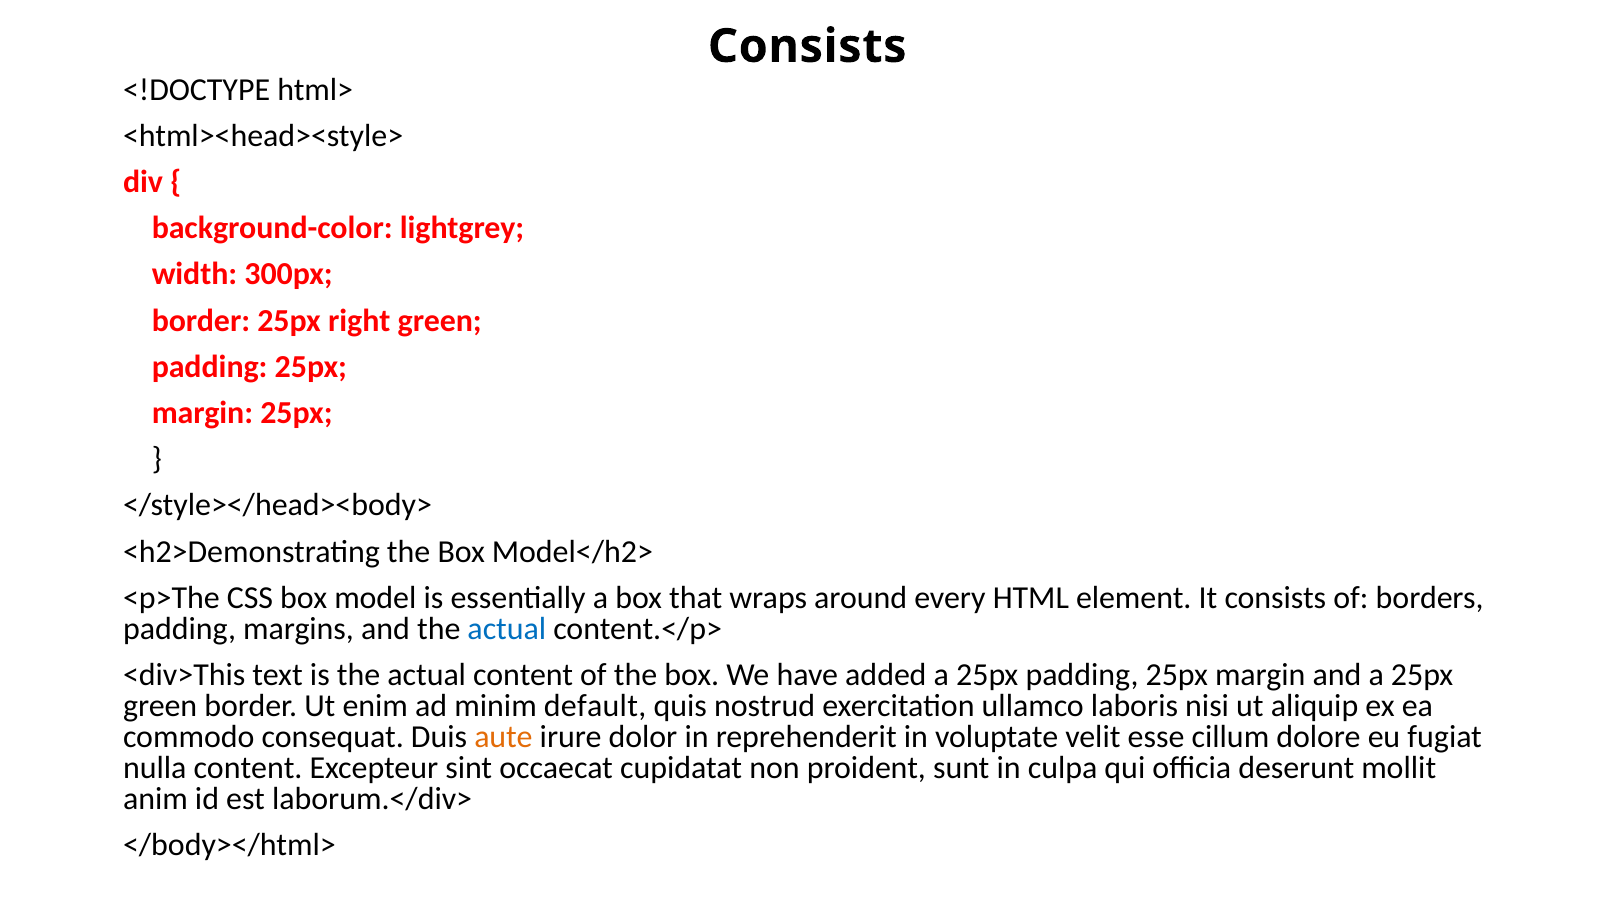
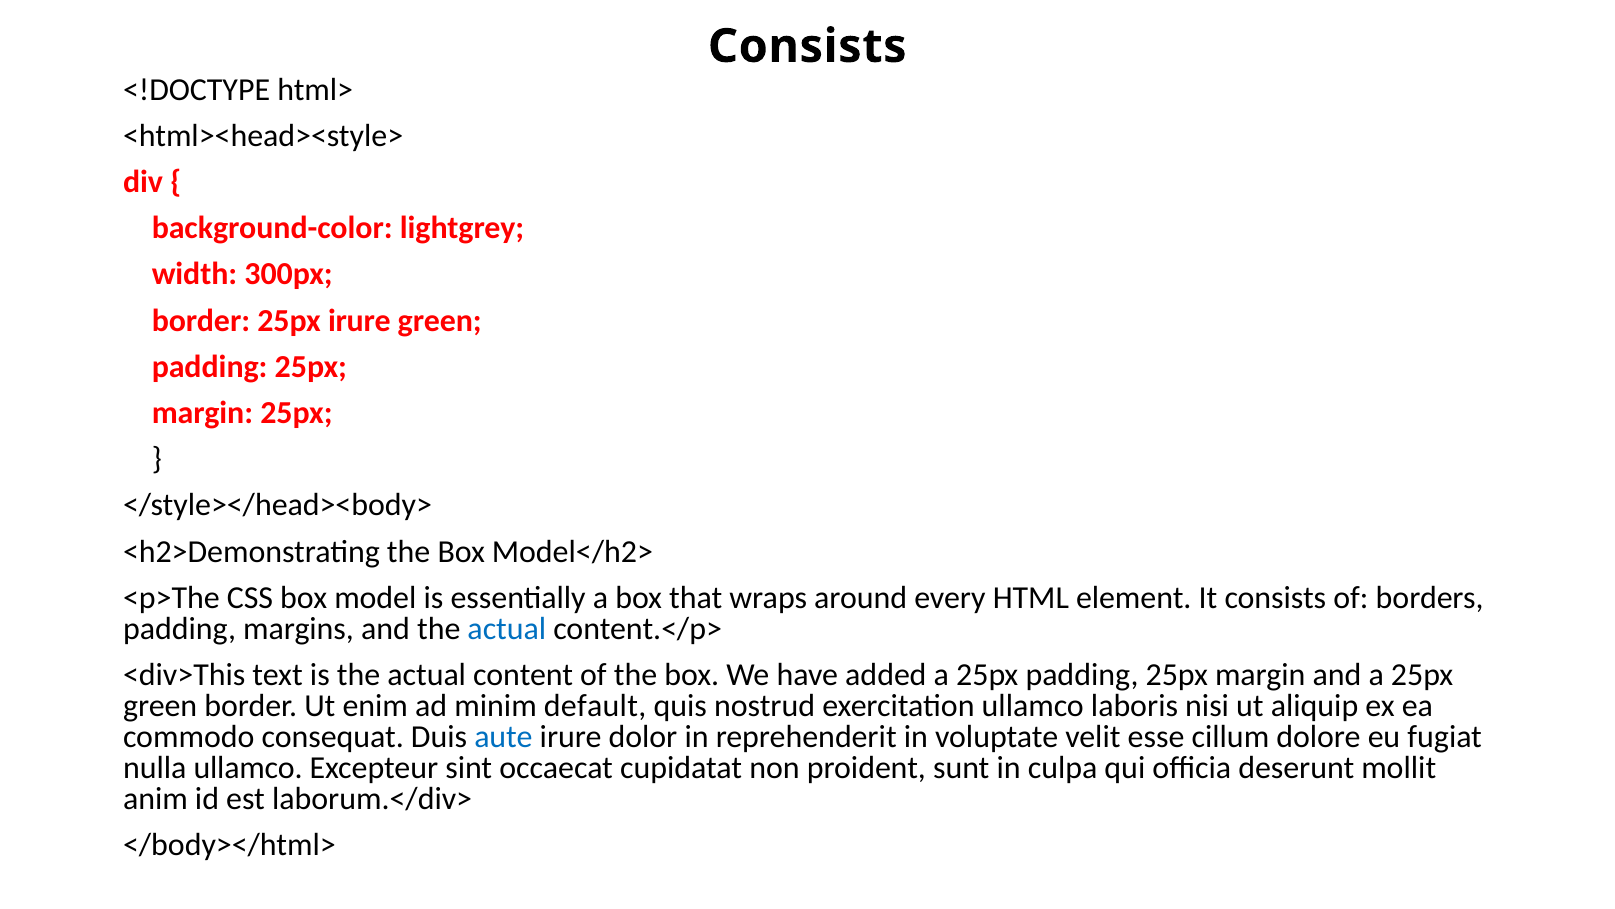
25px right: right -> irure
aute colour: orange -> blue
nulla content: content -> ullamco
